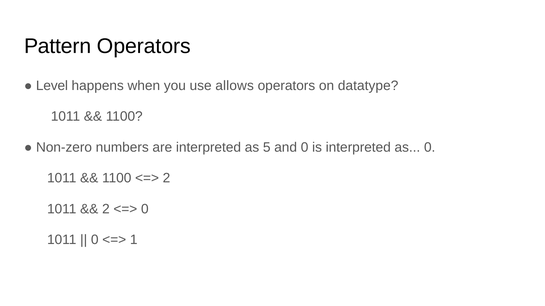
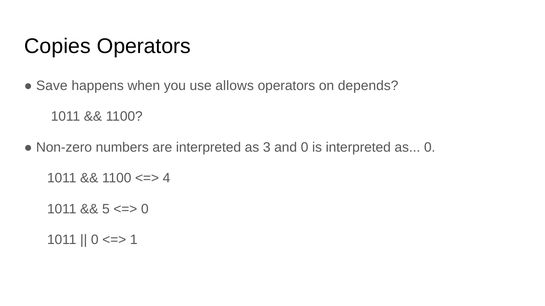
Pattern: Pattern -> Copies
Level: Level -> Save
datatype: datatype -> depends
5: 5 -> 3
2 at (166, 178): 2 -> 4
2 at (106, 209): 2 -> 5
